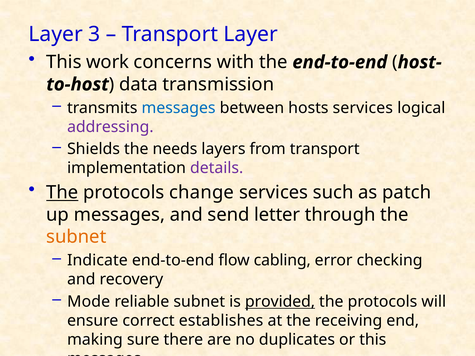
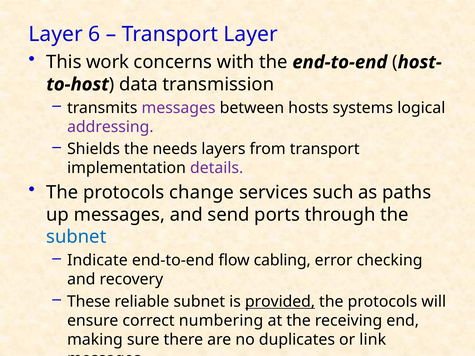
3: 3 -> 6
messages at (179, 108) colour: blue -> purple
hosts services: services -> systems
The at (62, 193) underline: present -> none
patch: patch -> paths
letter: letter -> ports
subnet at (76, 237) colour: orange -> blue
Mode: Mode -> These
establishes: establishes -> numbering
or this: this -> link
